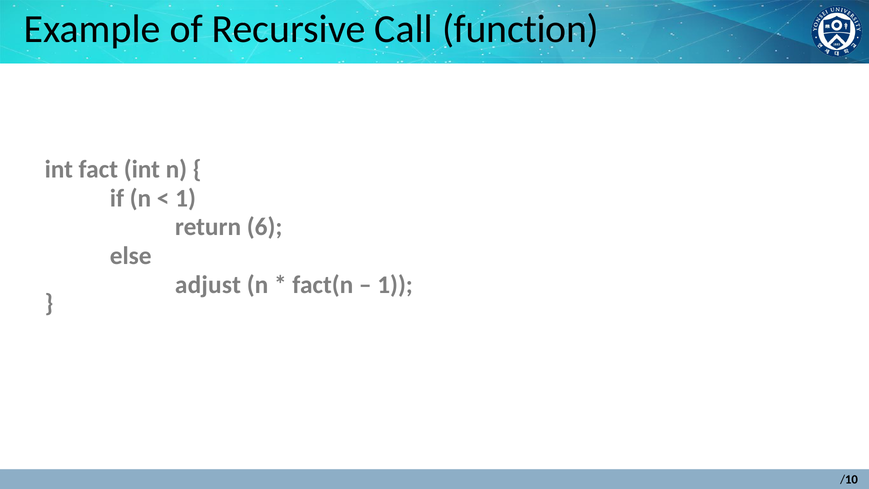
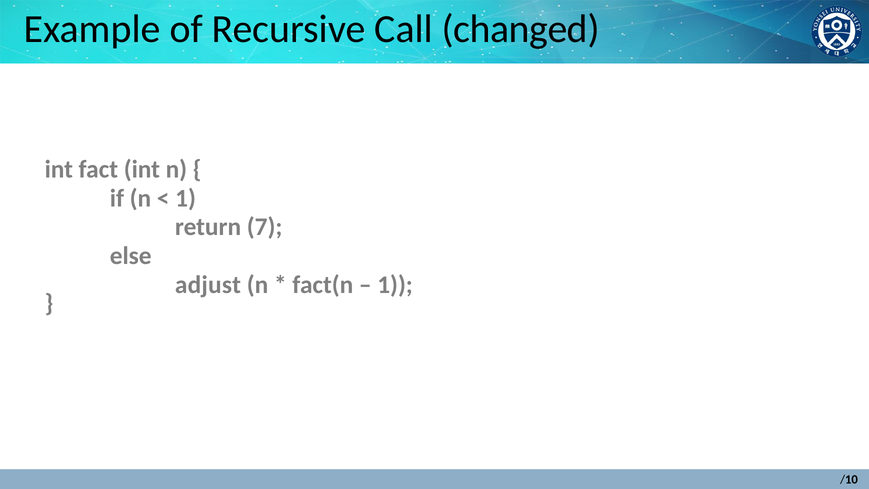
function: function -> changed
6: 6 -> 7
